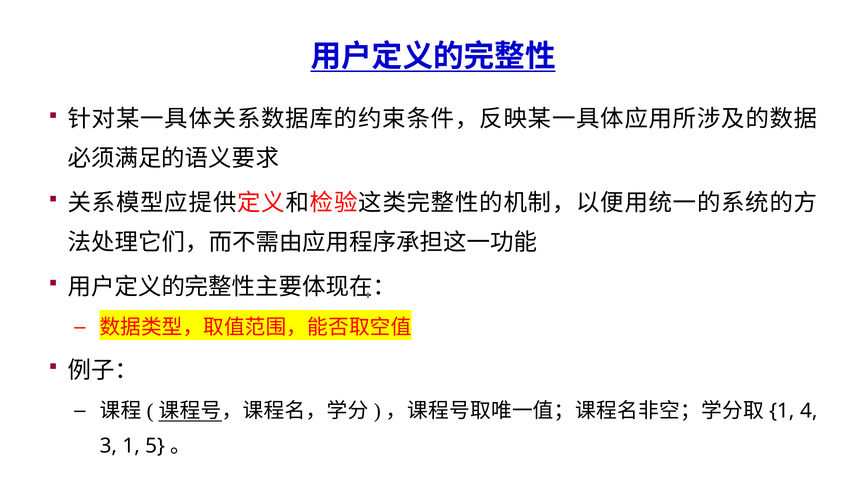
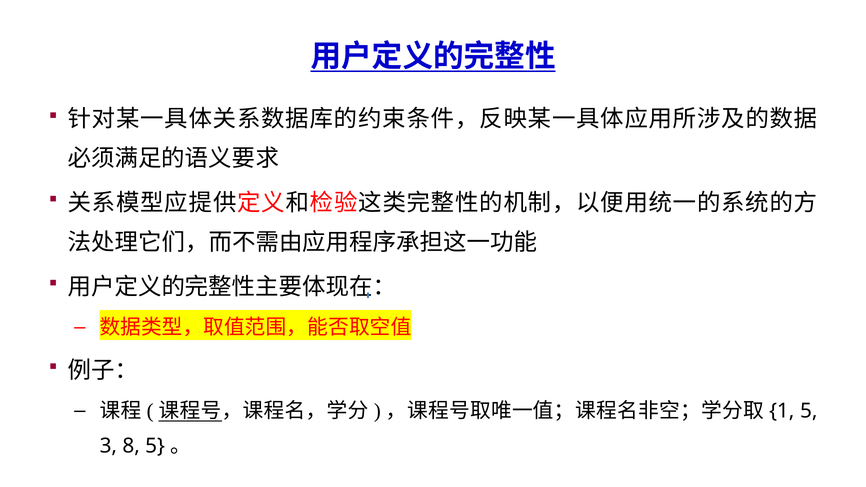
4 at (809, 411): 4 -> 5
3 1: 1 -> 8
